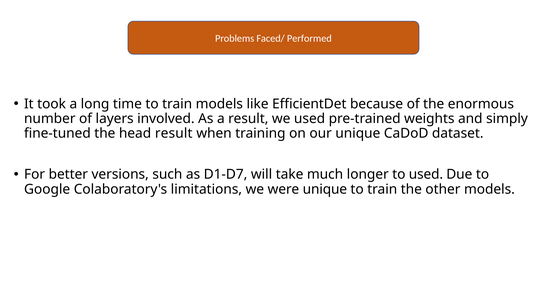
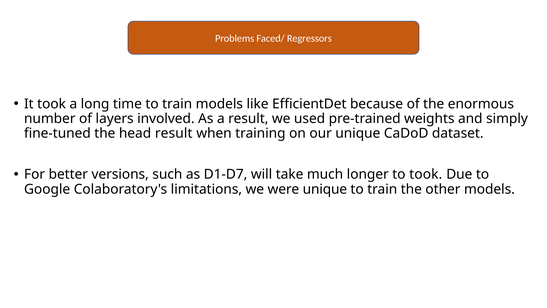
Performed: Performed -> Regressors
to used: used -> took
